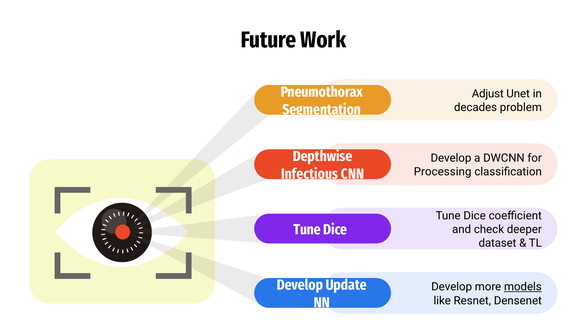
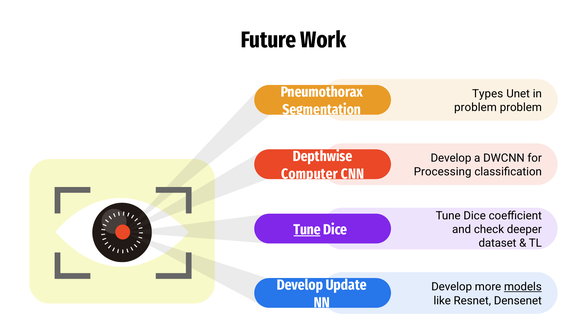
Adjust: Adjust -> Types
decades at (476, 108): decades -> problem
Infectious: Infectious -> Computer
Tune at (307, 230) underline: none -> present
